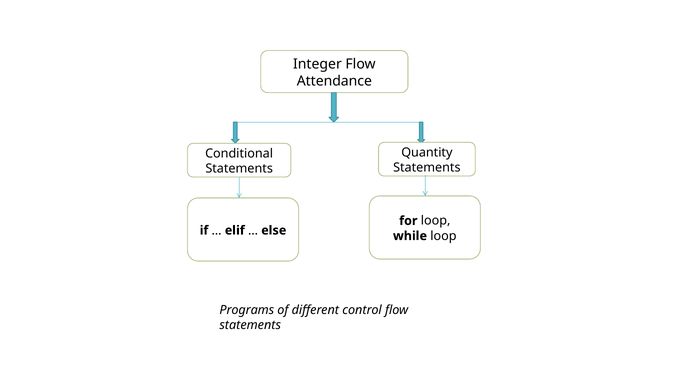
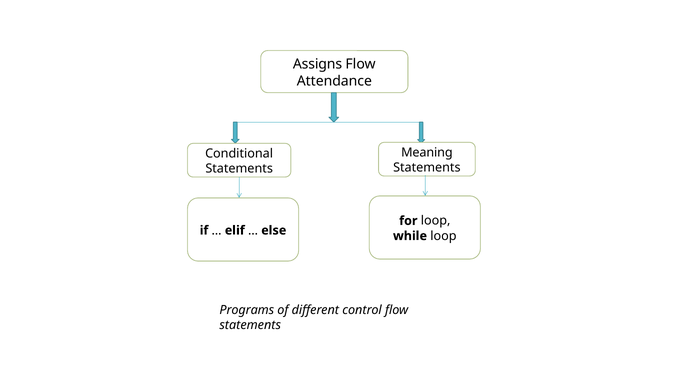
Integer: Integer -> Assigns
Quantity: Quantity -> Meaning
